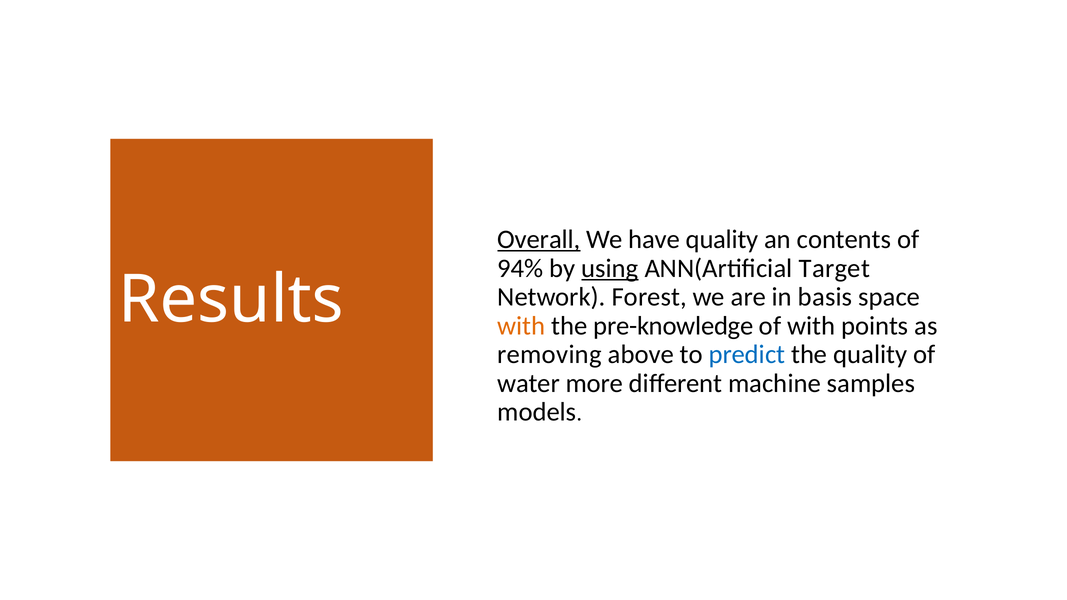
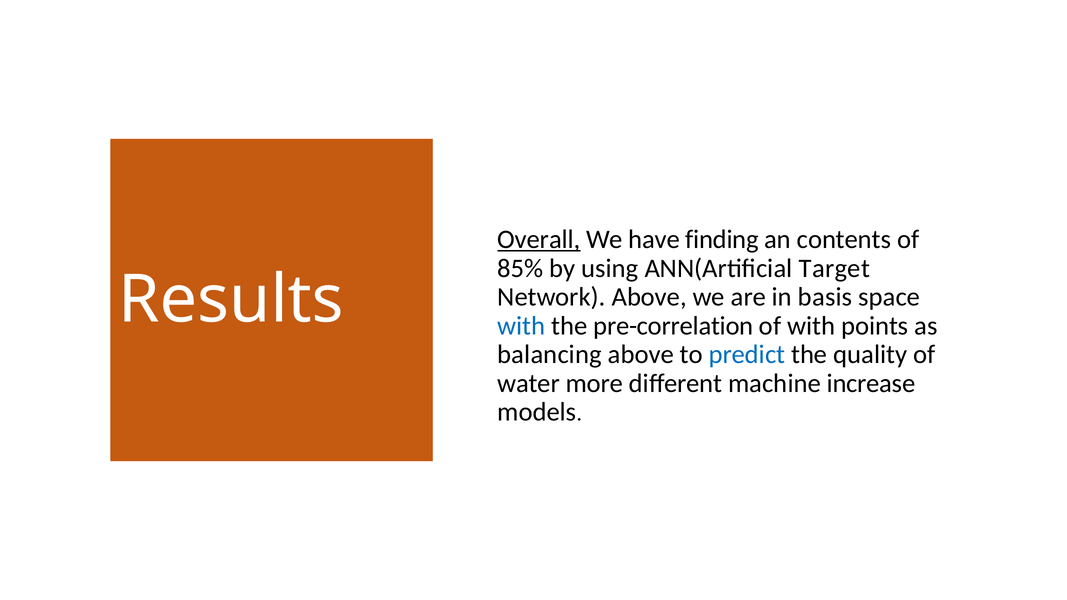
have quality: quality -> finding
94%: 94% -> 85%
using underline: present -> none
Network Forest: Forest -> Above
with at (521, 326) colour: orange -> blue
pre-knowledge: pre-knowledge -> pre-correlation
removing: removing -> balancing
samples: samples -> increase
